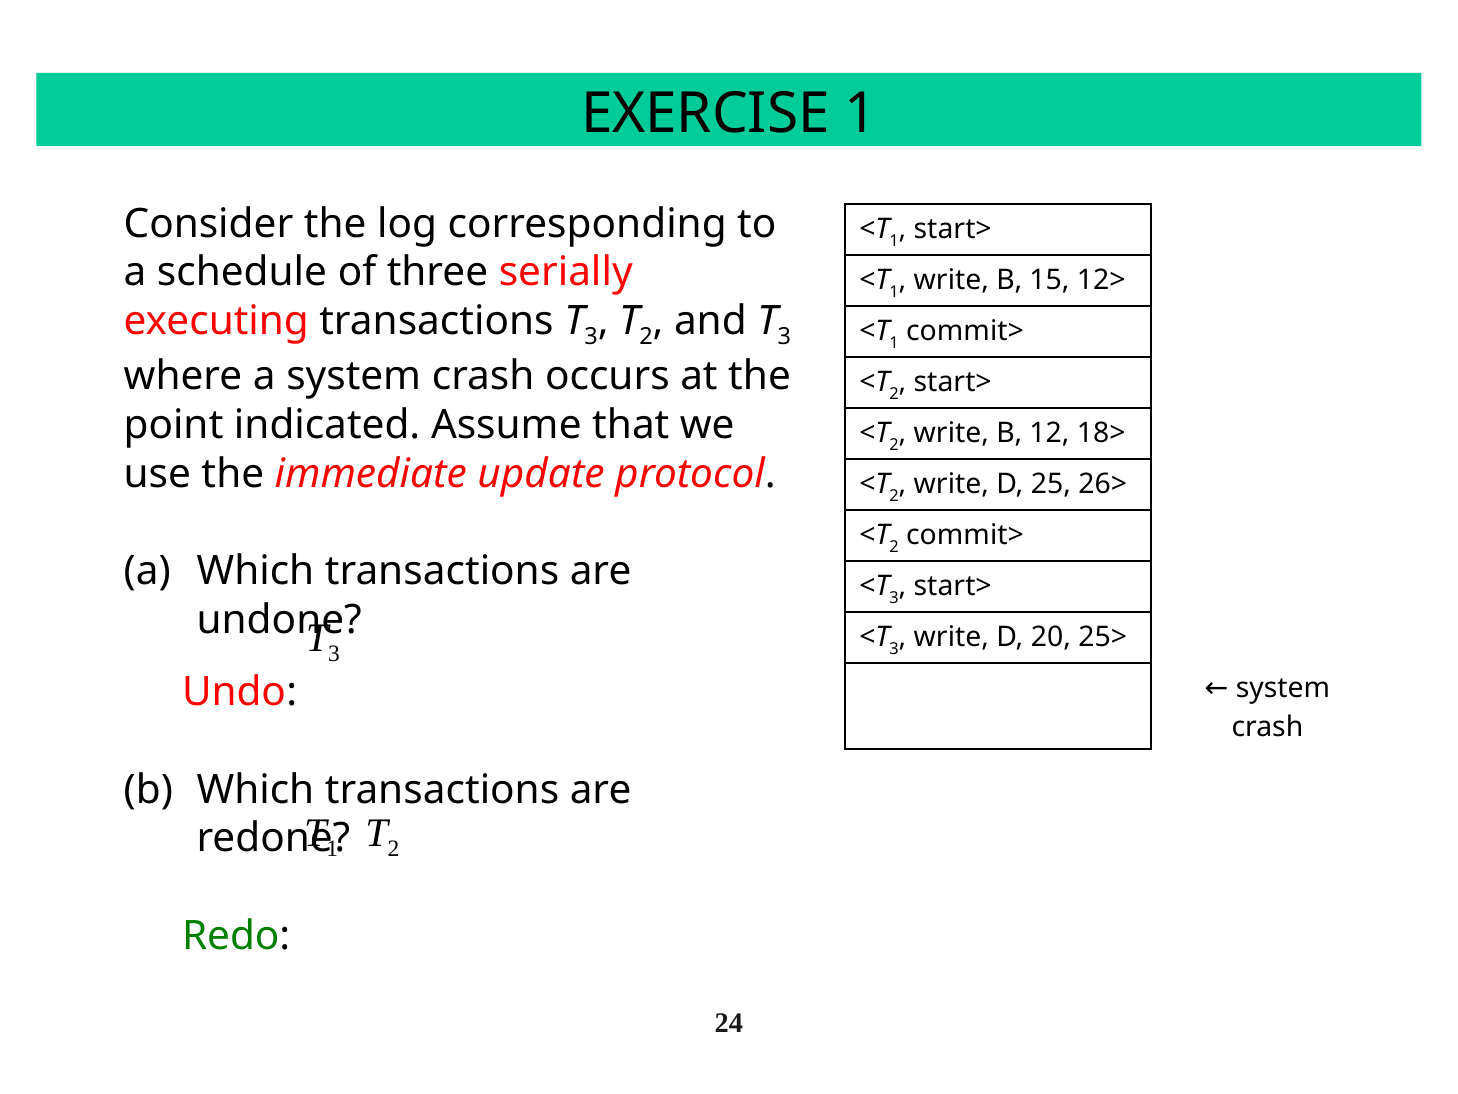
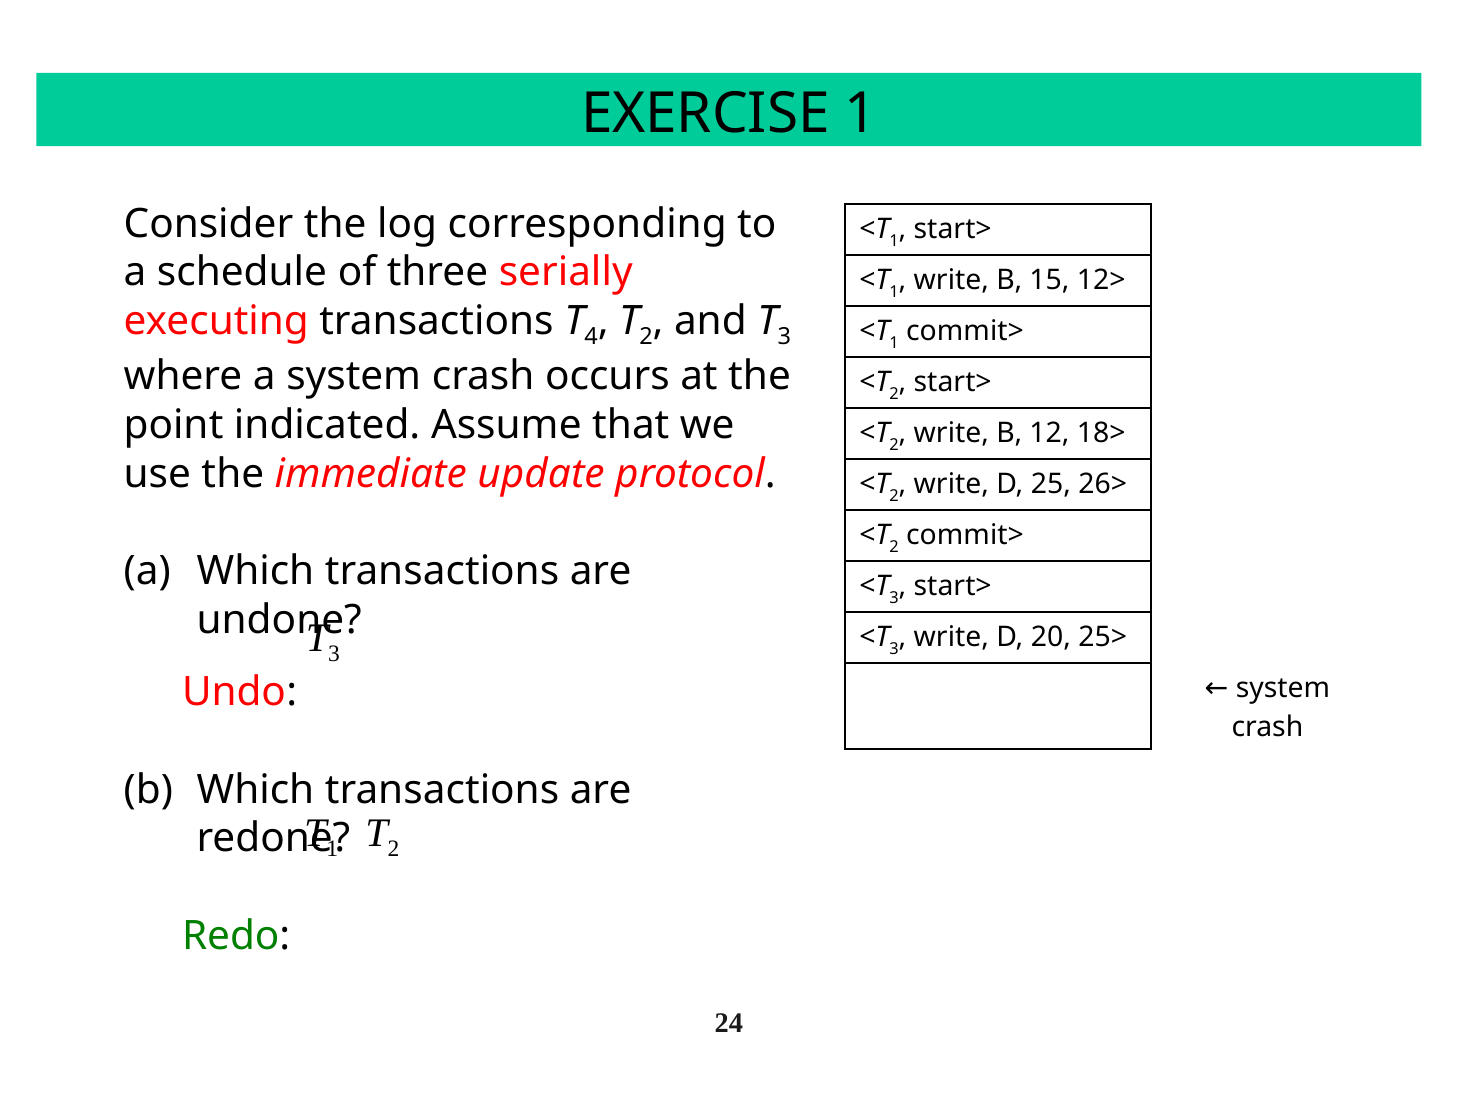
3 at (591, 337): 3 -> 4
